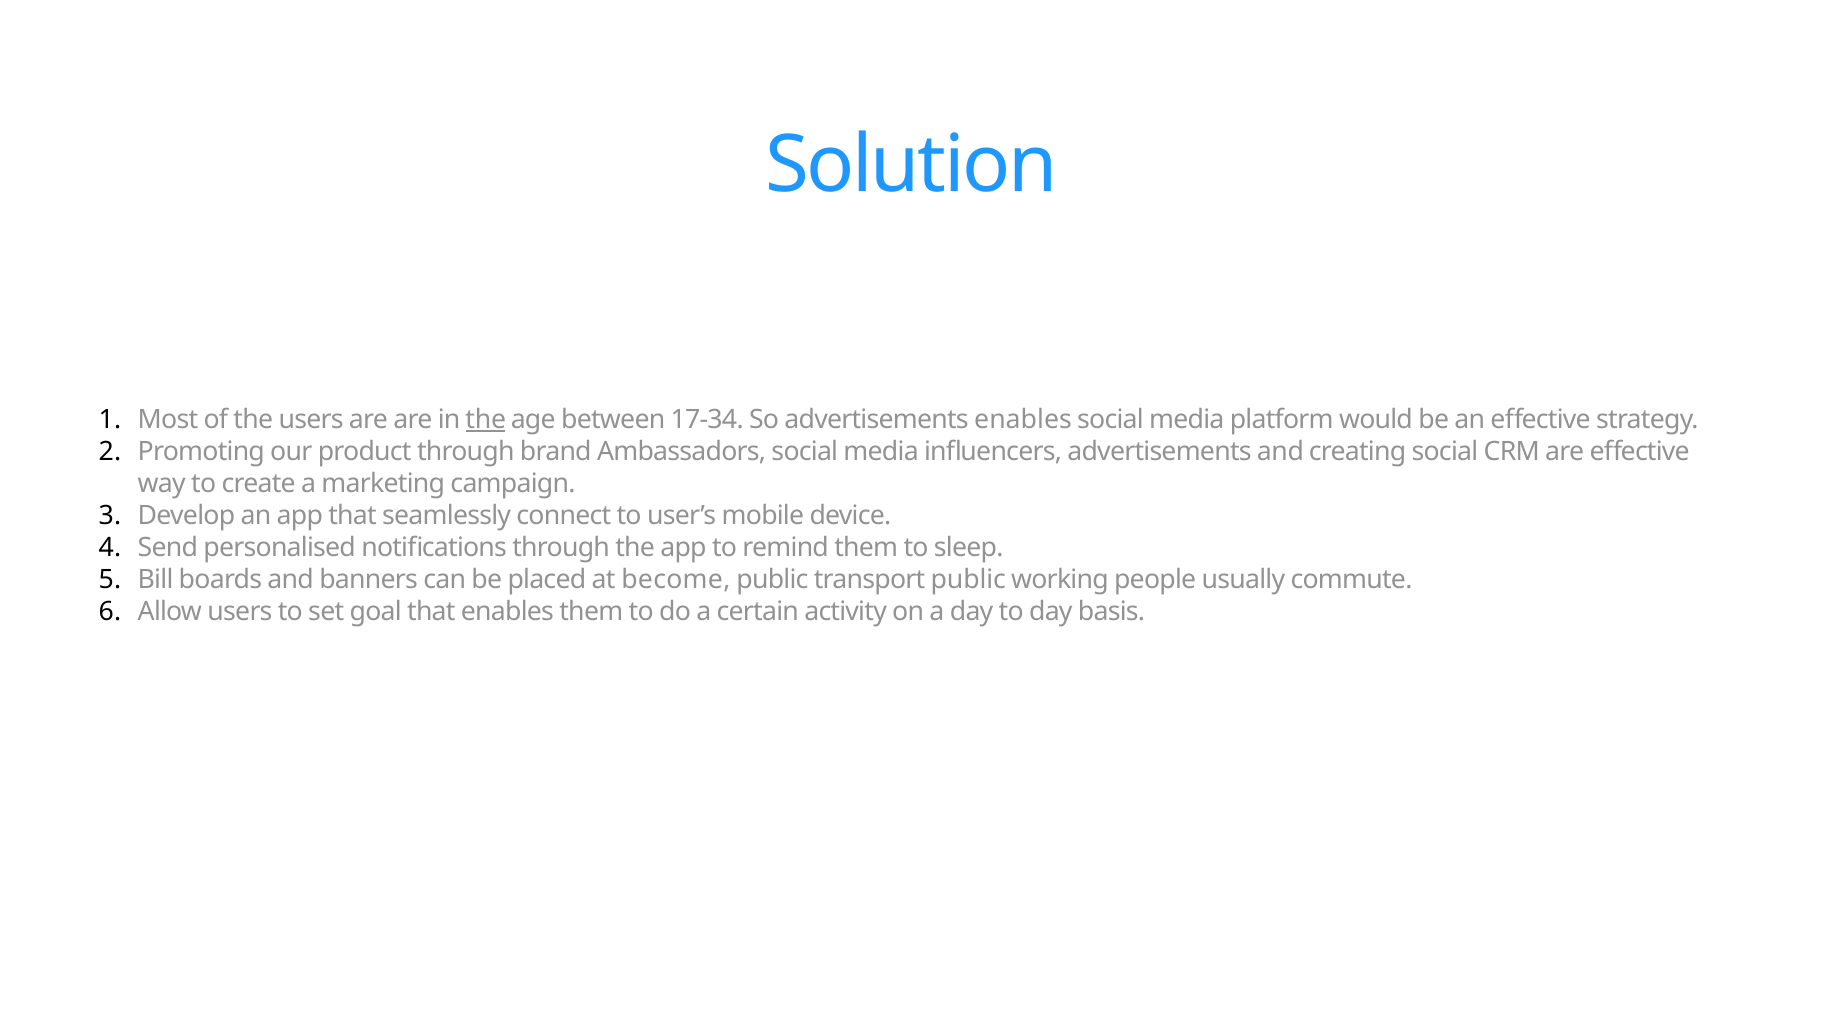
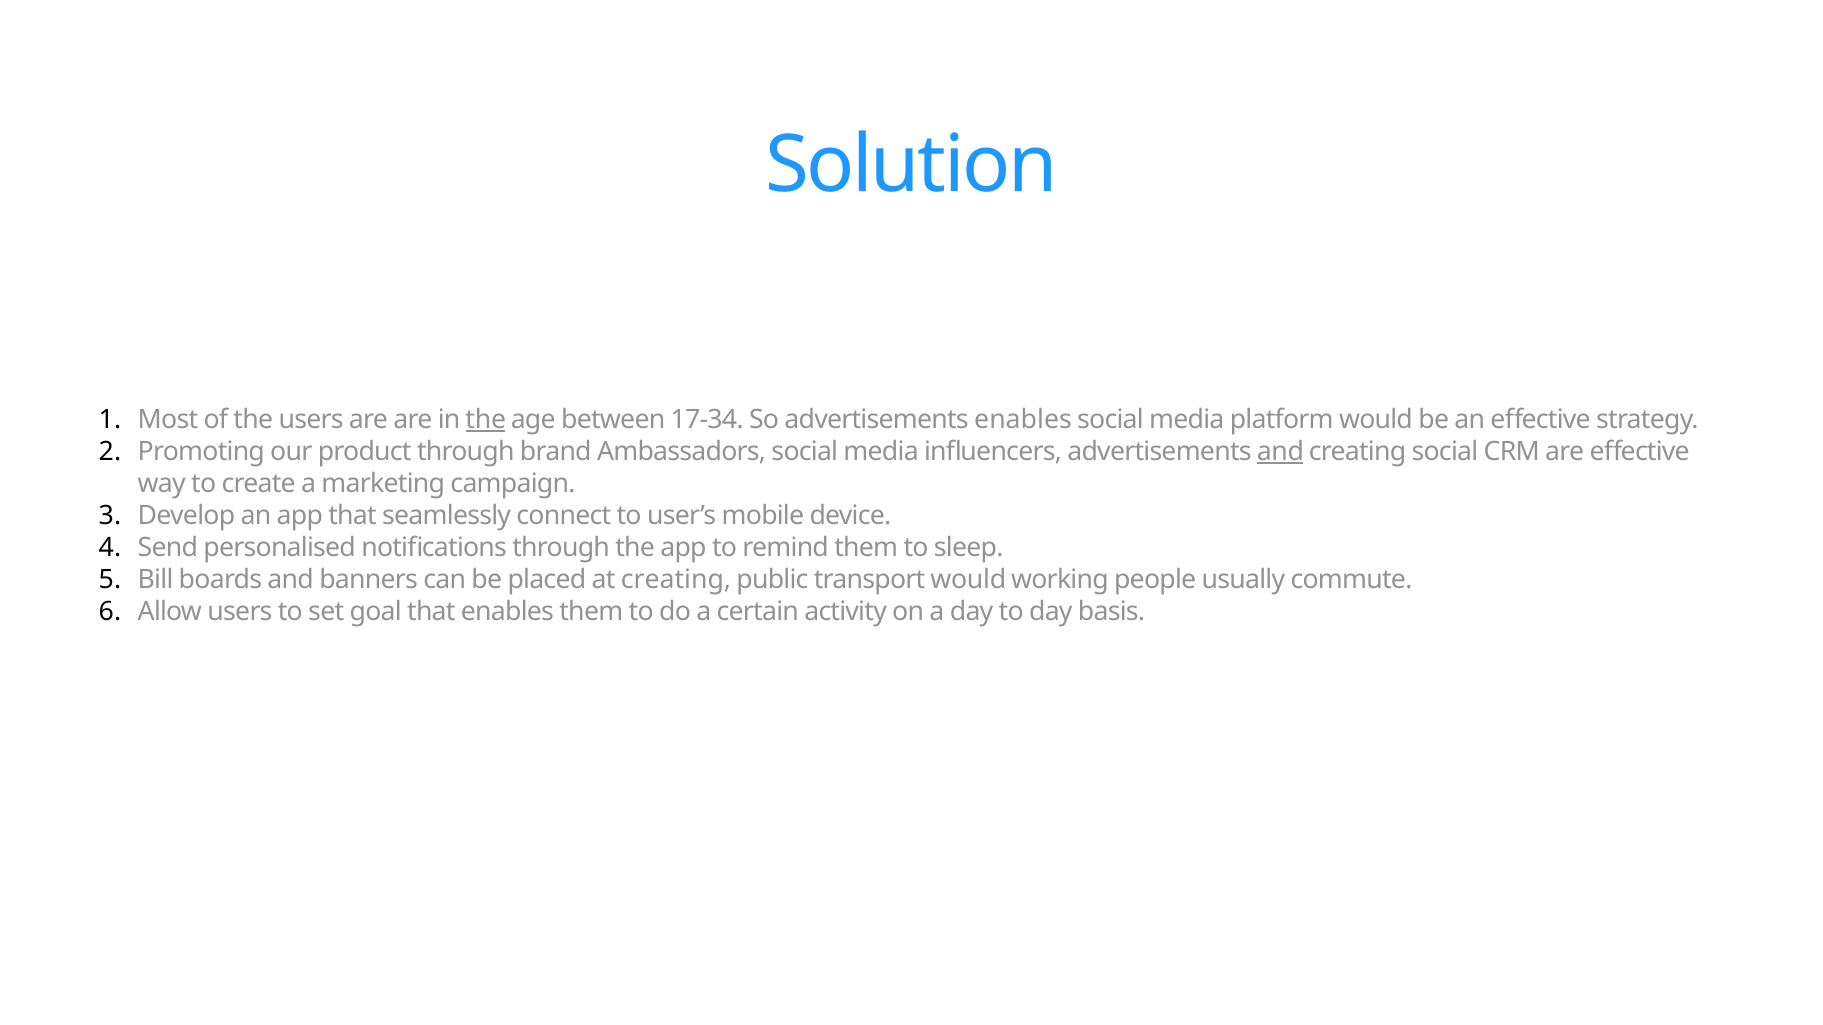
and at (1280, 452) underline: none -> present
at become: become -> creating
transport public: public -> would
